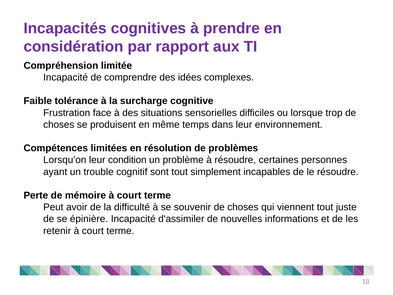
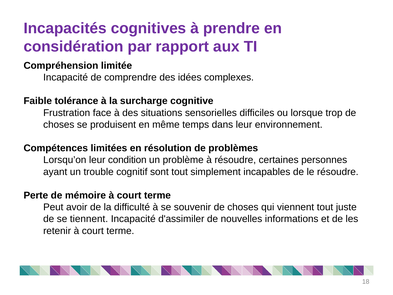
épinière: épinière -> tiennent
